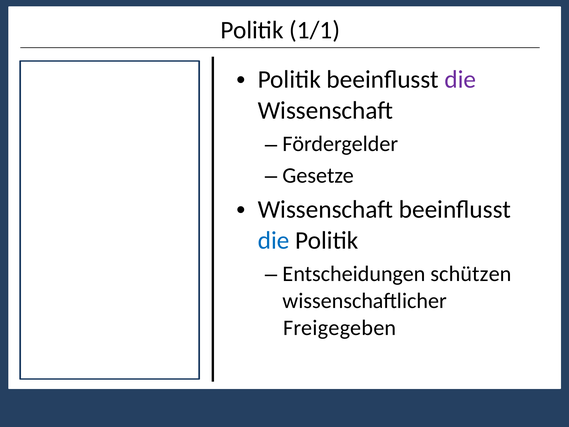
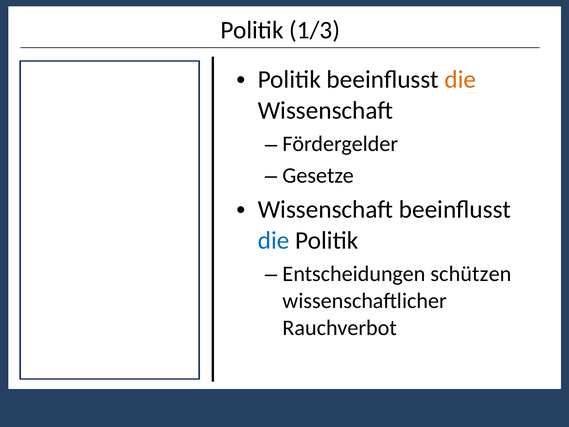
1/1: 1/1 -> 1/3
die at (460, 80) colour: purple -> orange
Freigegeben: Freigegeben -> Rauchverbot
